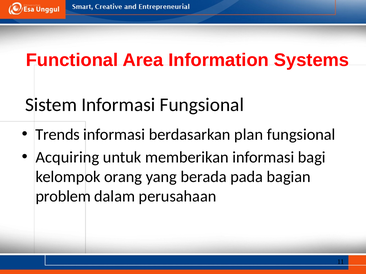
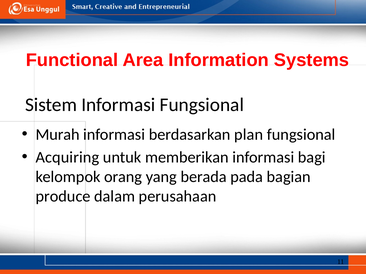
Trends: Trends -> Murah
problem: problem -> produce
